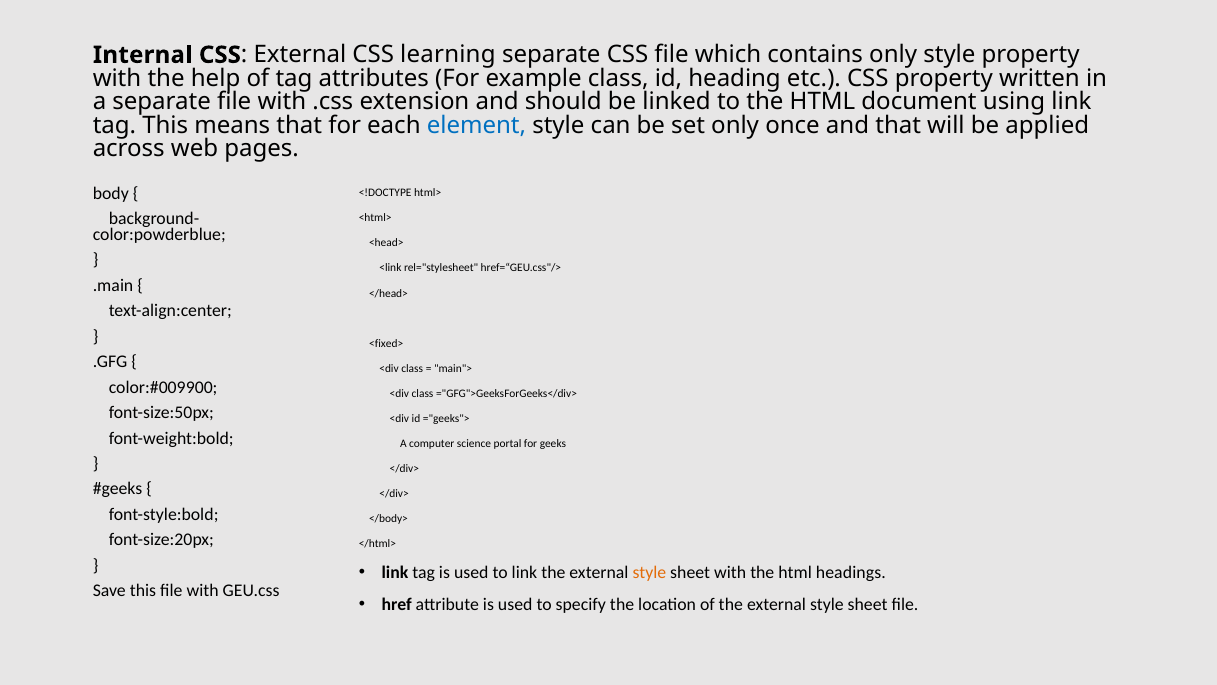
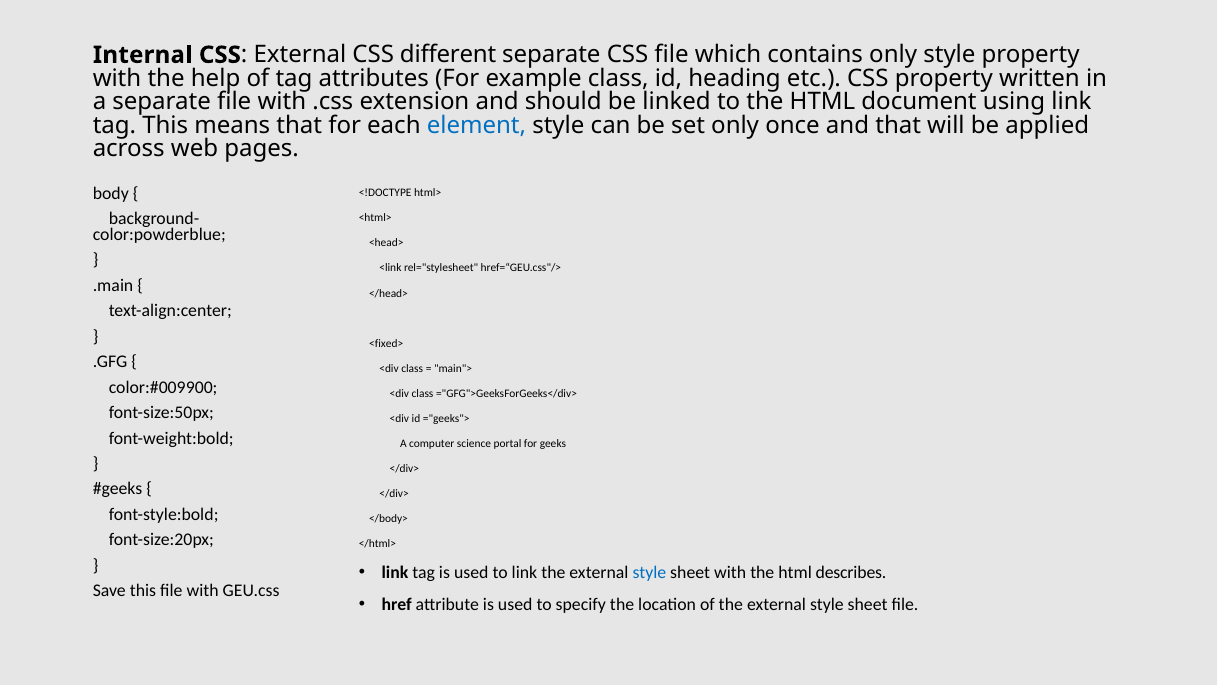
learning: learning -> different
style at (649, 572) colour: orange -> blue
headings: headings -> describes
